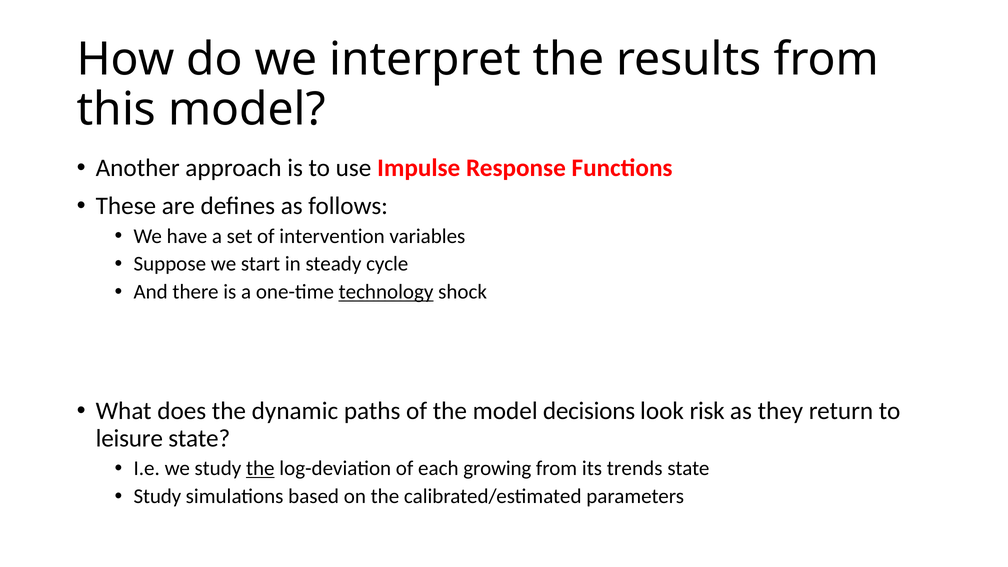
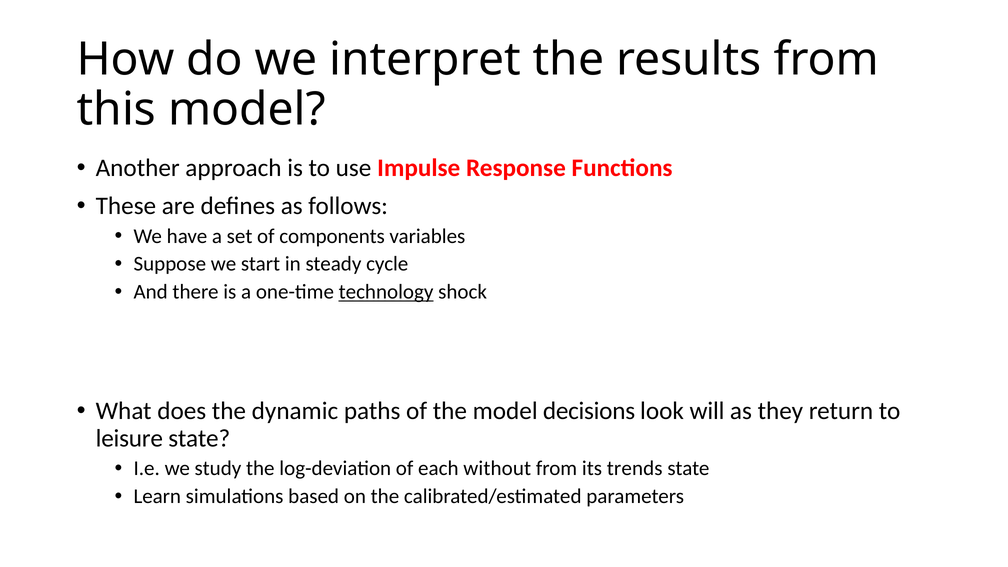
intervention: intervention -> components
risk: risk -> will
the at (260, 469) underline: present -> none
growing: growing -> without
Study at (157, 496): Study -> Learn
